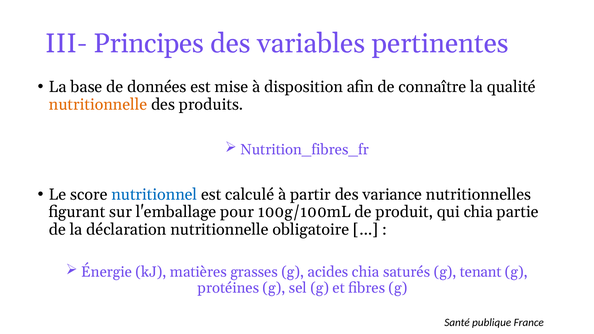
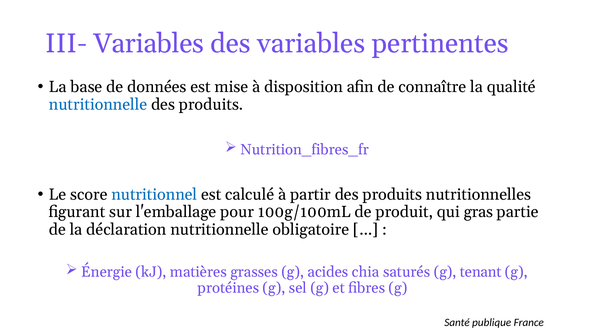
III- Principes: Principes -> Variables
nutritionnelle at (98, 104) colour: orange -> blue
partir des variance: variance -> produits
qui chia: chia -> gras
